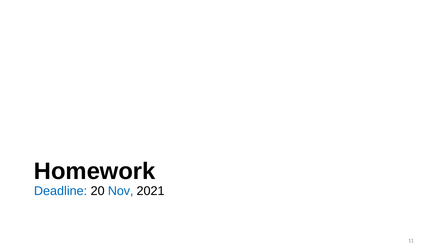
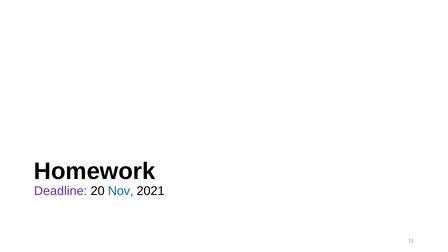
Deadline colour: blue -> purple
